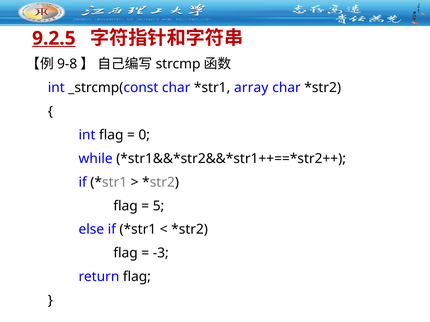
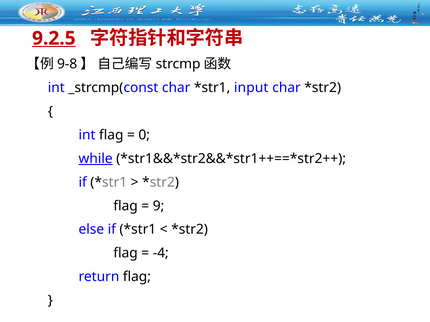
array: array -> input
while underline: none -> present
5: 5 -> 9
-3: -3 -> -4
